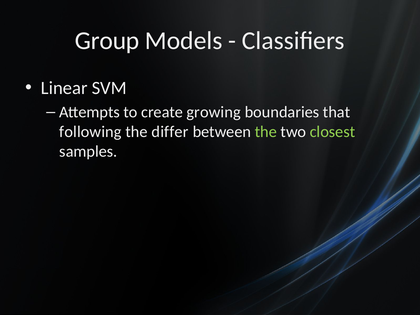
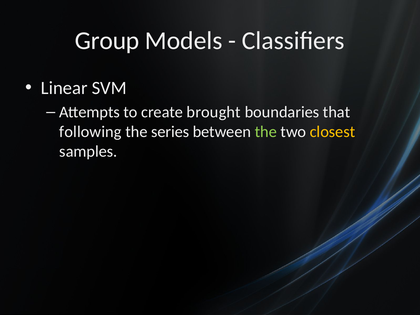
growing: growing -> brought
differ: differ -> series
closest colour: light green -> yellow
